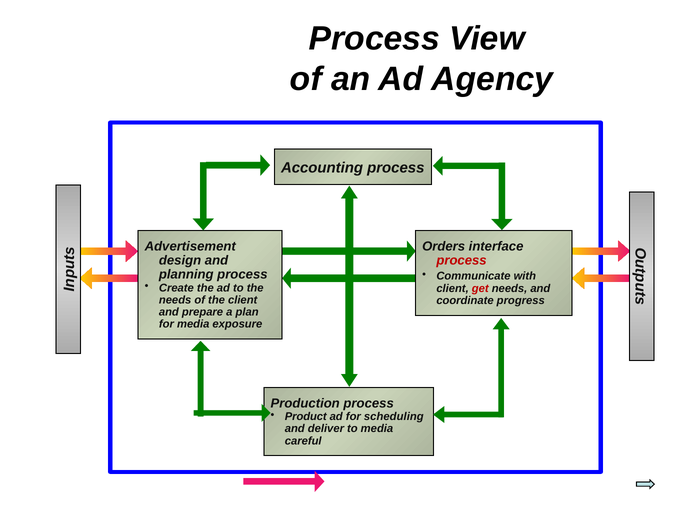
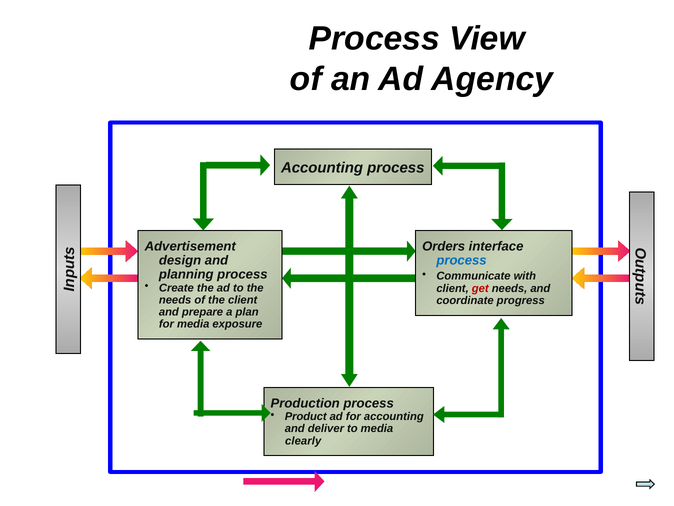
process at (462, 260) colour: red -> blue
for scheduling: scheduling -> accounting
careful: careful -> clearly
